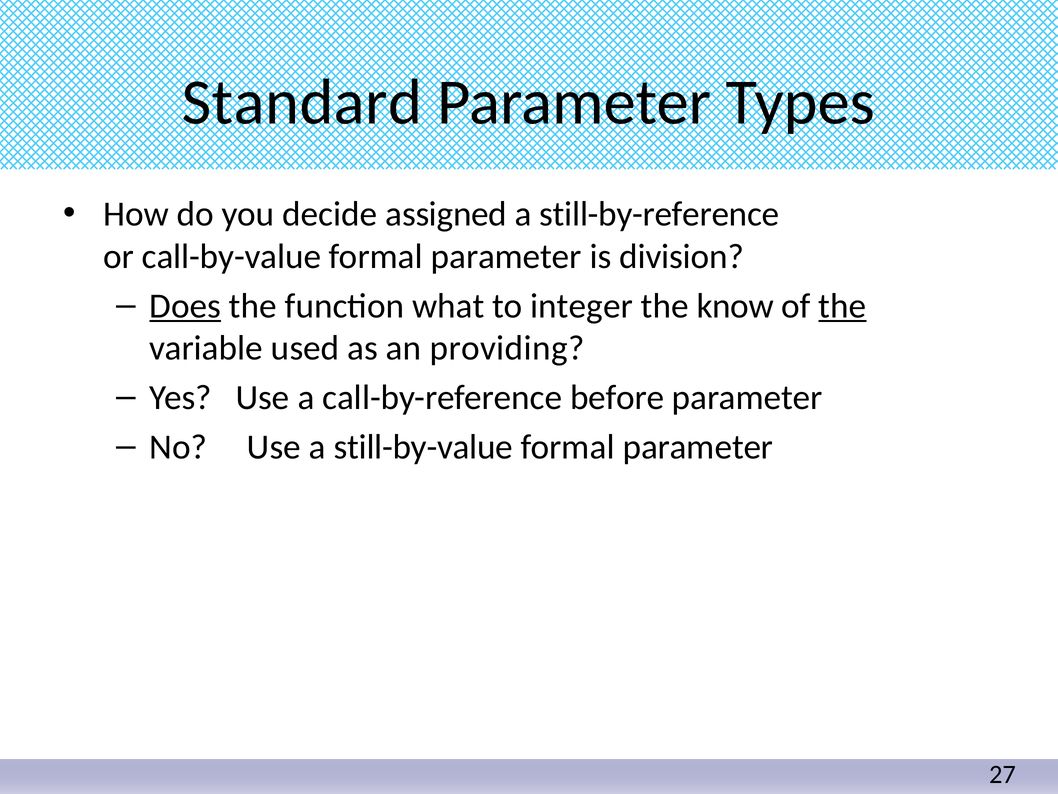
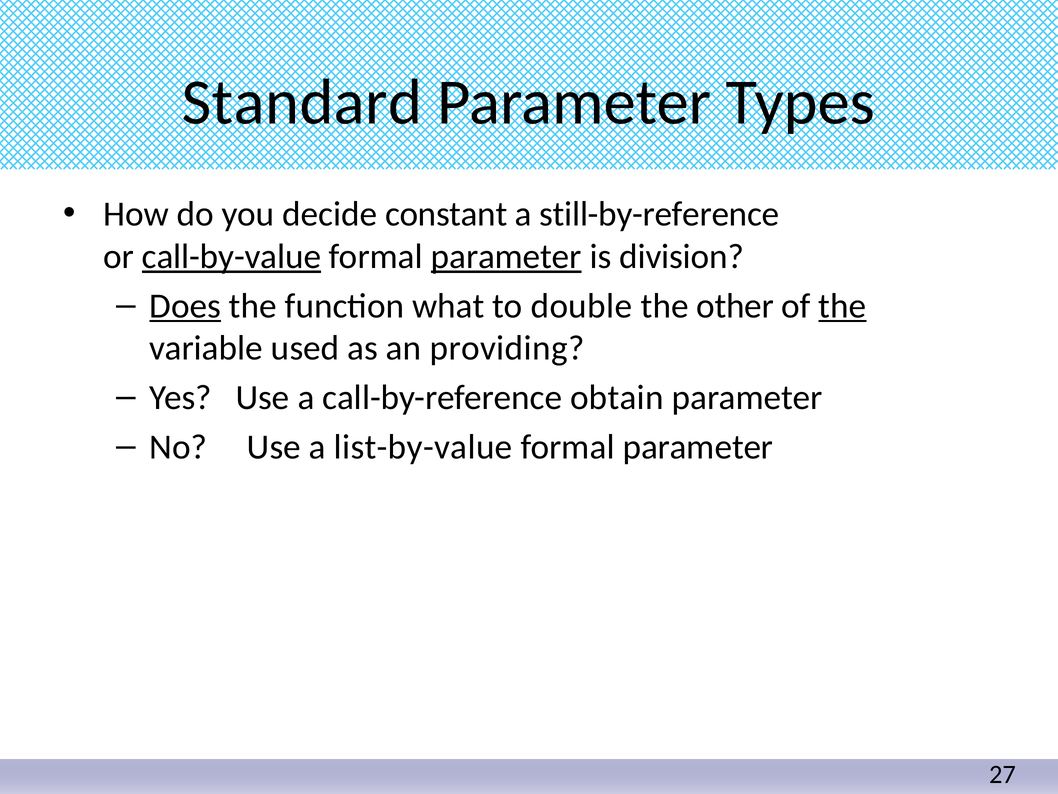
assigned: assigned -> constant
call-by-value underline: none -> present
parameter at (506, 256) underline: none -> present
integer: integer -> double
know: know -> other
before: before -> obtain
still-by-value: still-by-value -> list-by-value
